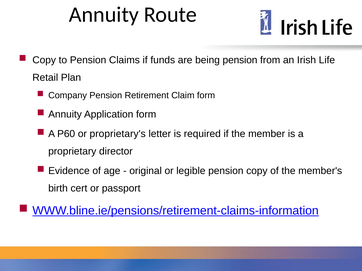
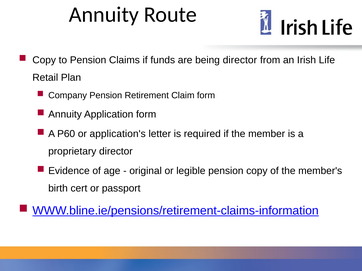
being pension: pension -> director
proprietary's: proprietary's -> application's
